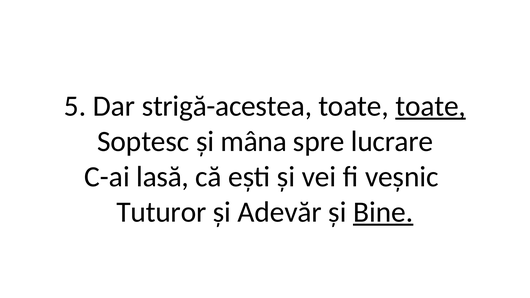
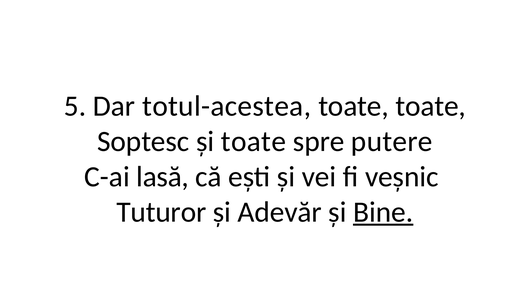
strigă-acestea: strigă-acestea -> totul-acestea
toate at (431, 106) underline: present -> none
și mâna: mâna -> toate
lucrare: lucrare -> putere
